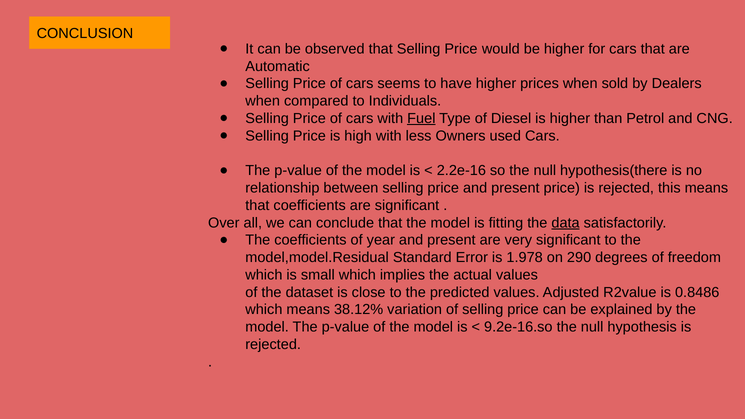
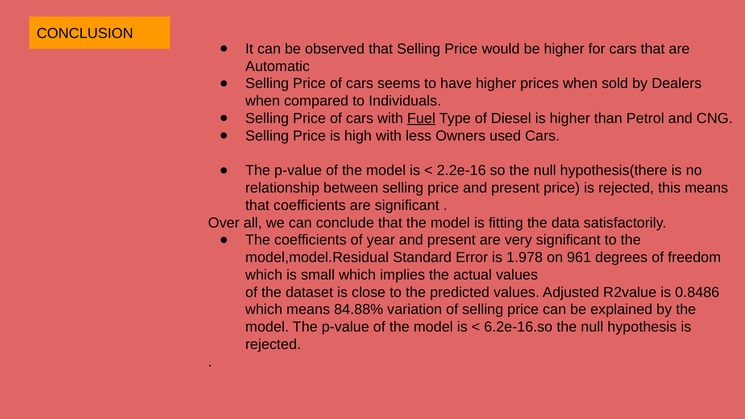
data underline: present -> none
290: 290 -> 961
38.12%: 38.12% -> 84.88%
9.2e-16.so: 9.2e-16.so -> 6.2e-16.so
